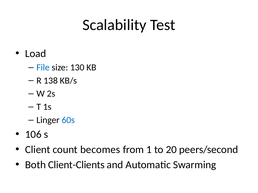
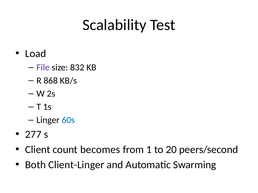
File colour: blue -> purple
130: 130 -> 832
138: 138 -> 868
106: 106 -> 277
Client-Clients: Client-Clients -> Client-Linger
